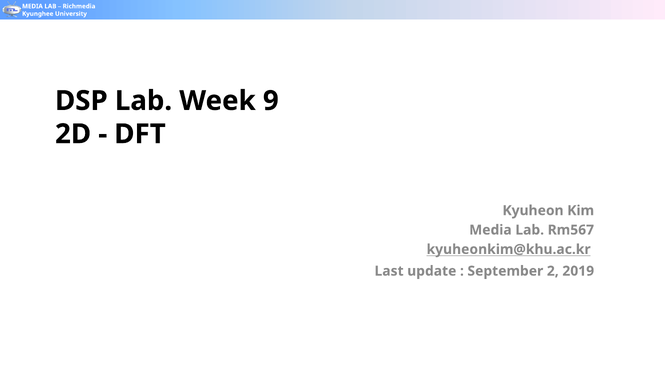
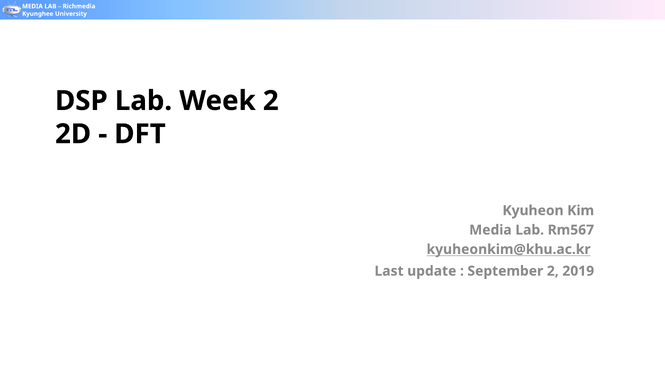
Week 9: 9 -> 2
